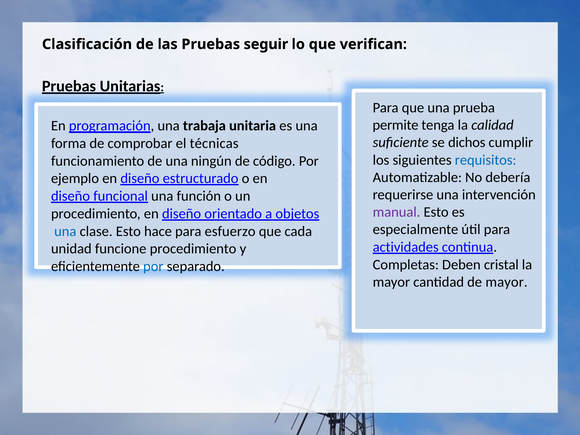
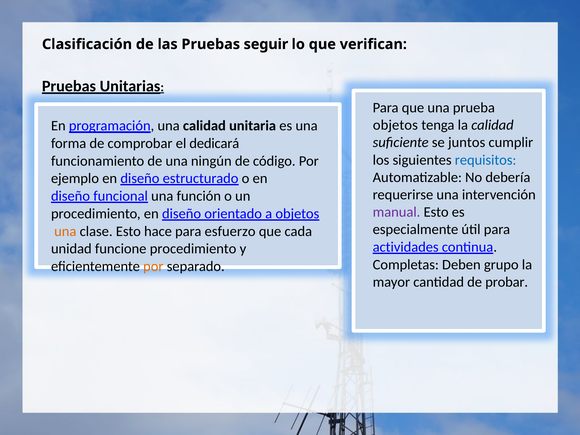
permite at (396, 125): permite -> objetos
una trabaja: trabaja -> calidad
dichos: dichos -> juntos
técnicas: técnicas -> dedicará
una at (65, 231) colour: blue -> orange
cristal: cristal -> grupo
por at (153, 266) colour: blue -> orange
de mayor: mayor -> probar
